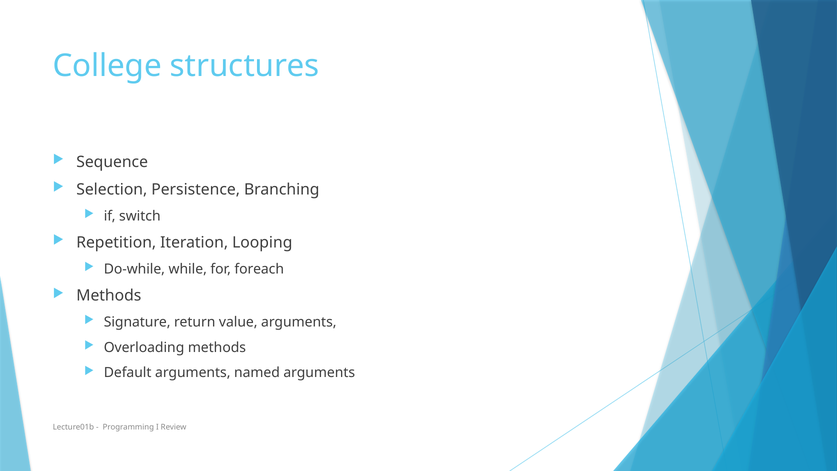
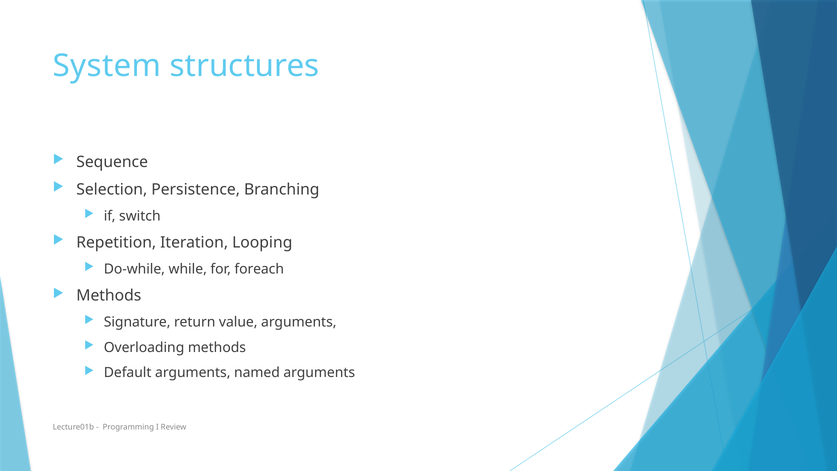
College: College -> System
